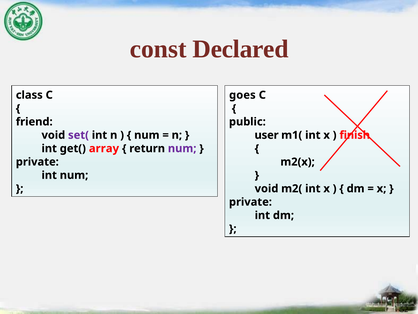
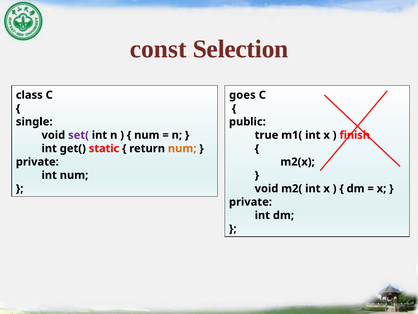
Declared: Declared -> Selection
friend: friend -> single
user: user -> true
array: array -> static
num at (182, 148) colour: purple -> orange
